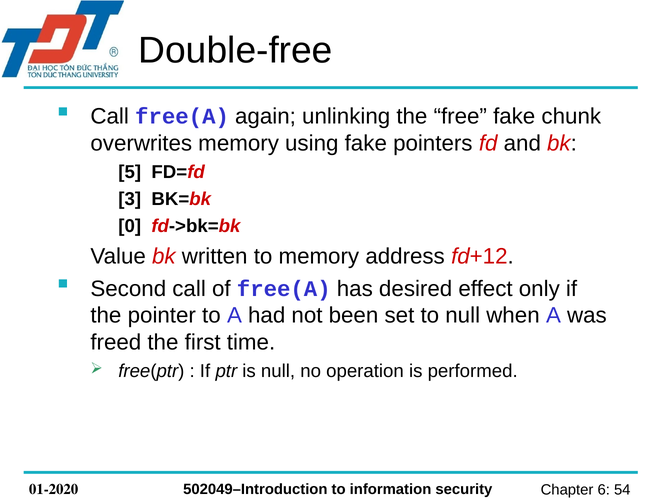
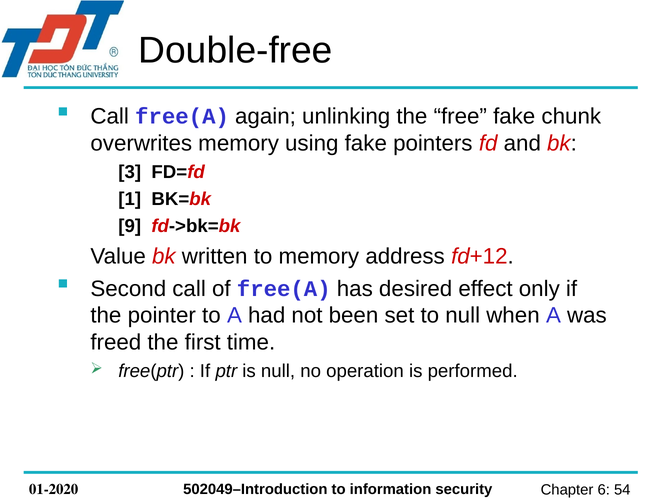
5: 5 -> 3
3: 3 -> 1
0: 0 -> 9
